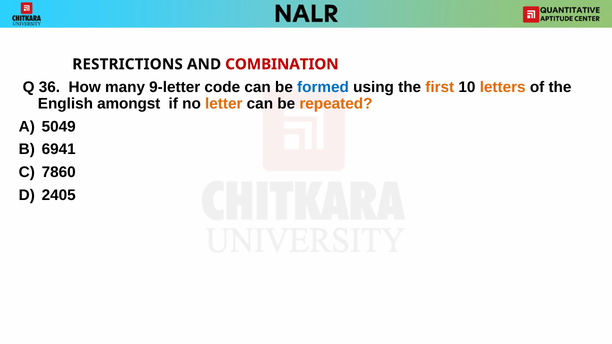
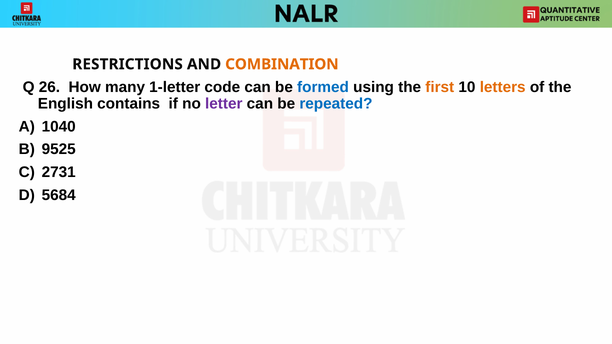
COMBINATION colour: red -> orange
36: 36 -> 26
9-letter: 9-letter -> 1-letter
amongst: amongst -> contains
letter colour: orange -> purple
repeated colour: orange -> blue
5049: 5049 -> 1040
6941: 6941 -> 9525
7860: 7860 -> 2731
2405: 2405 -> 5684
